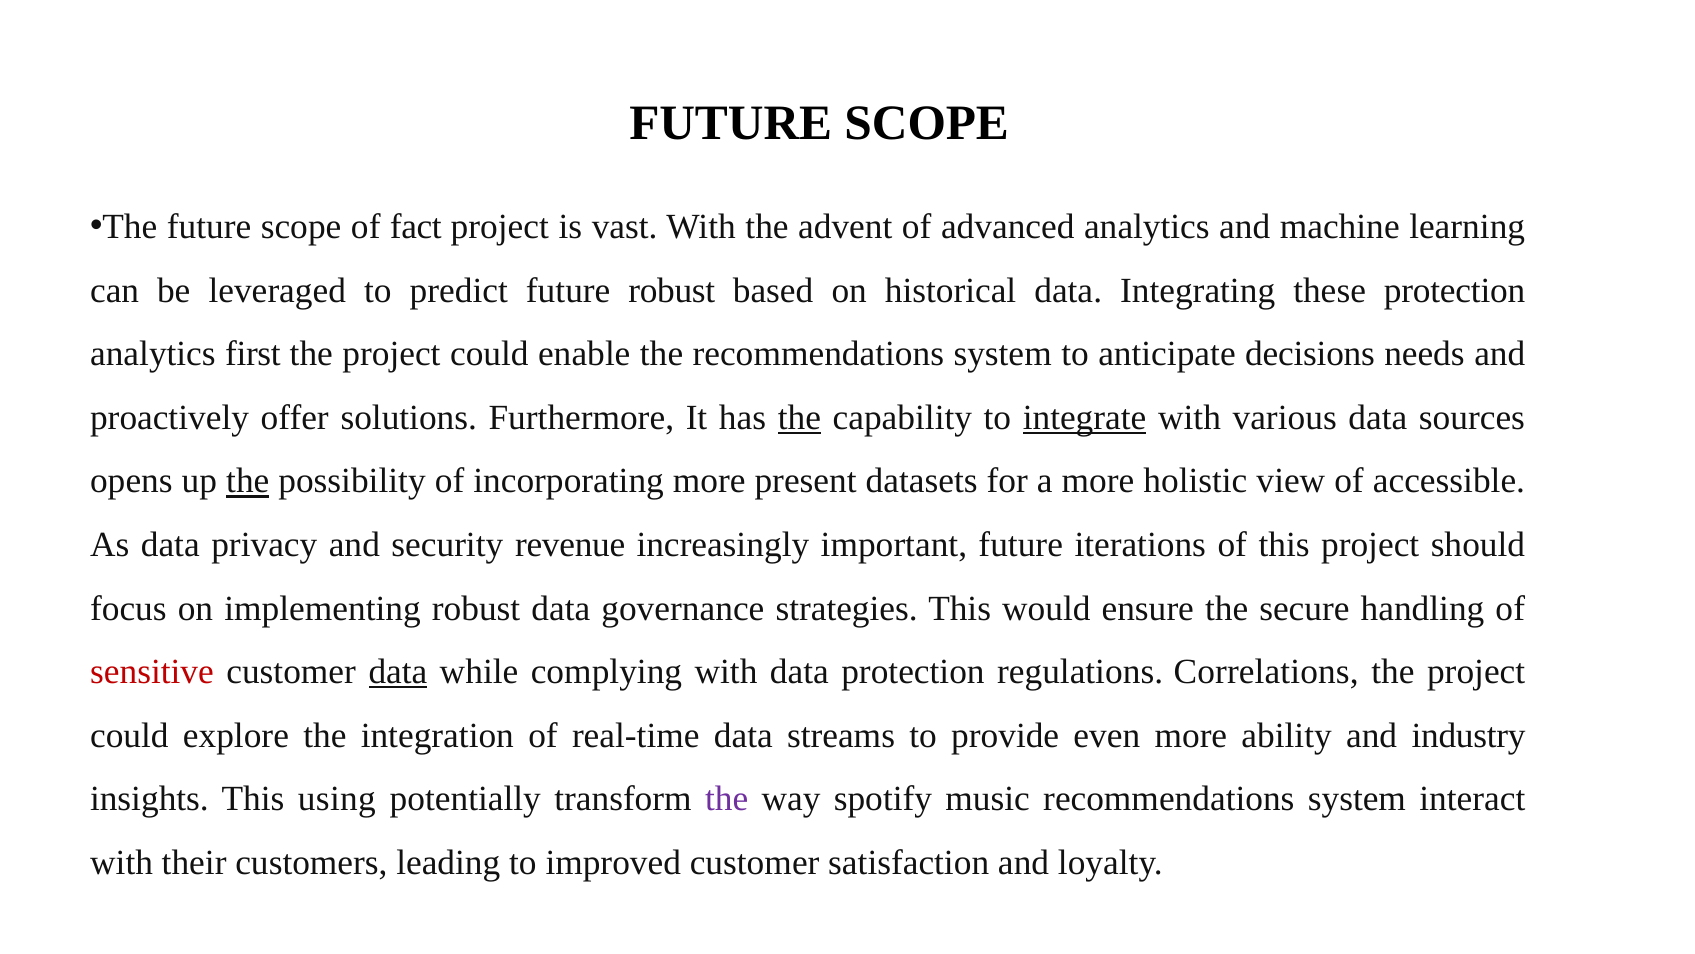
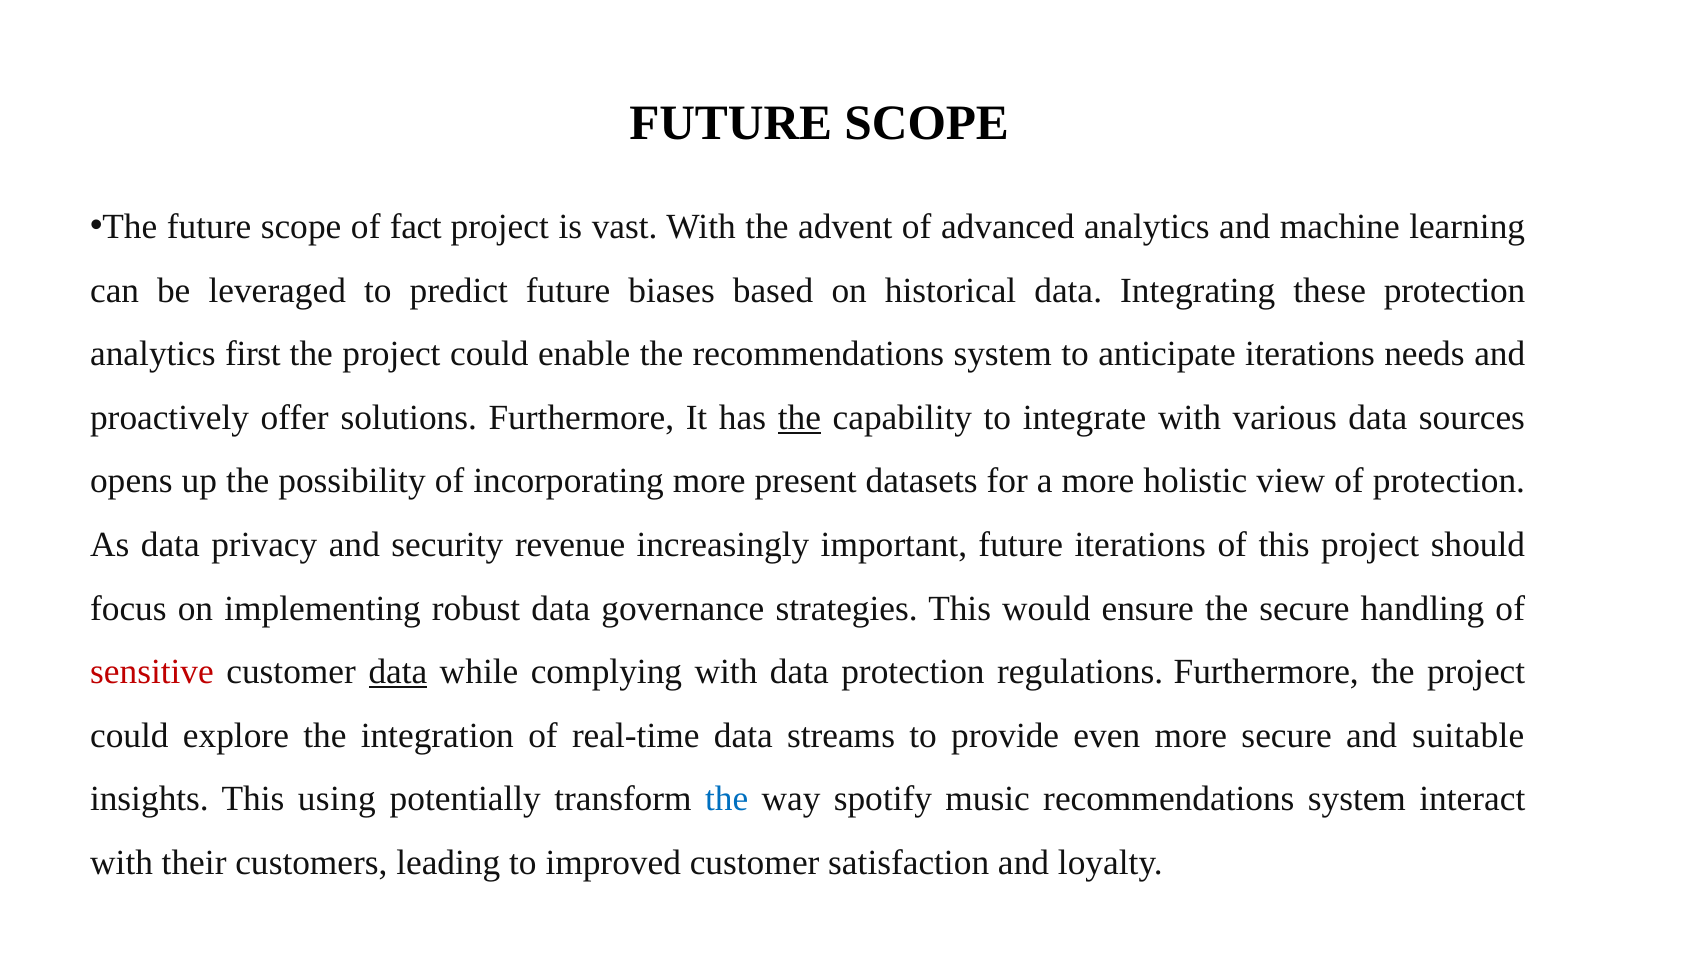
future robust: robust -> biases
anticipate decisions: decisions -> iterations
integrate underline: present -> none
the at (248, 481) underline: present -> none
of accessible: accessible -> protection
regulations Correlations: Correlations -> Furthermore
more ability: ability -> secure
industry: industry -> suitable
the at (727, 799) colour: purple -> blue
